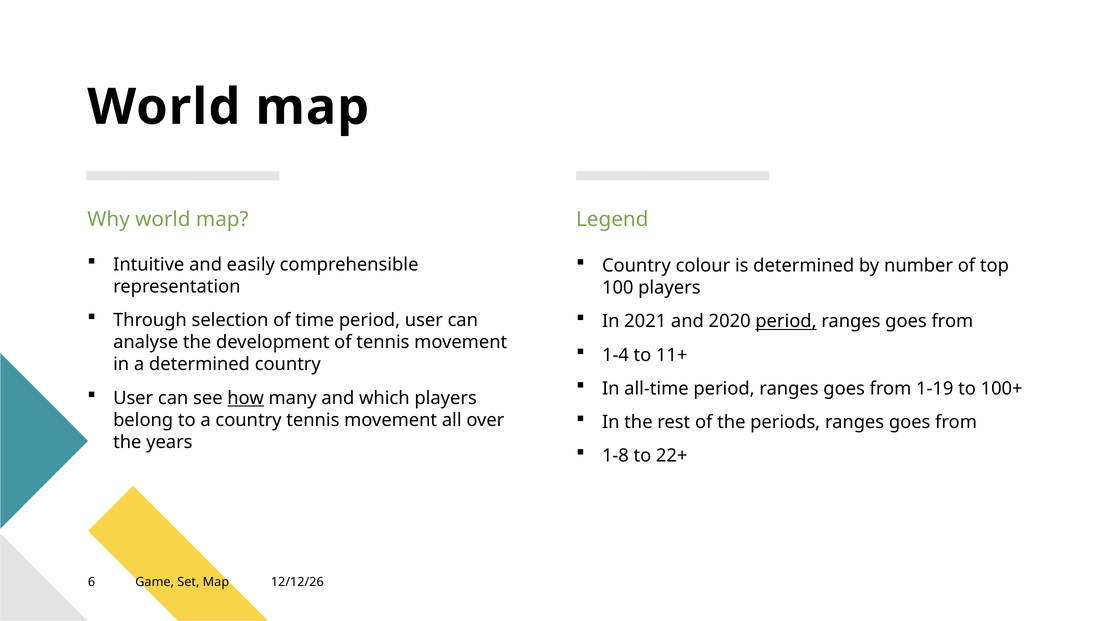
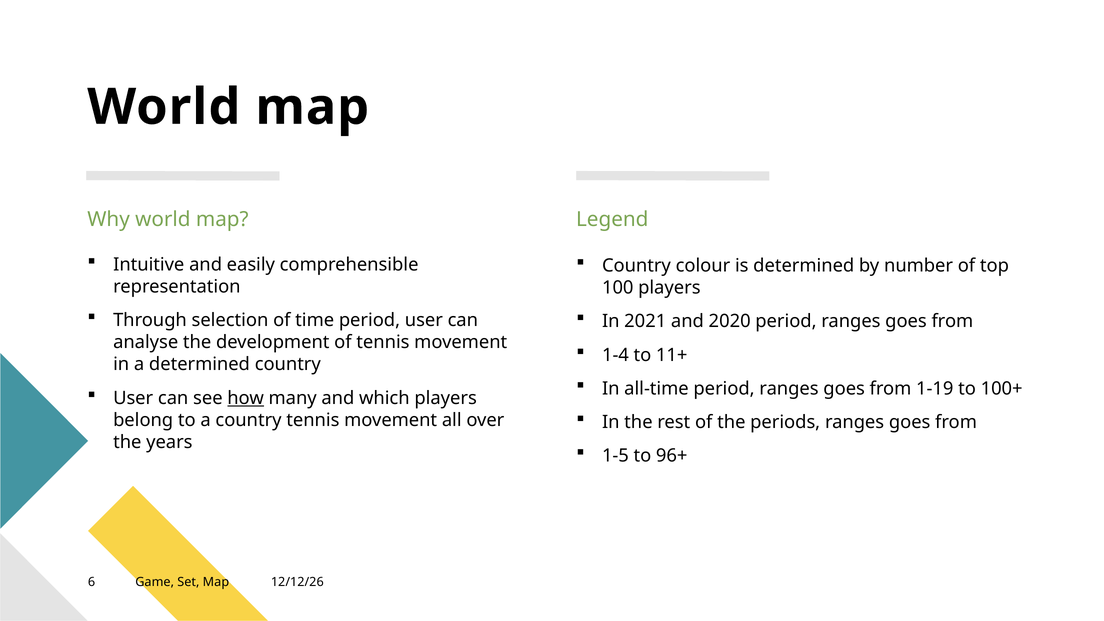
period at (786, 321) underline: present -> none
1-8: 1-8 -> 1-5
22+: 22+ -> 96+
